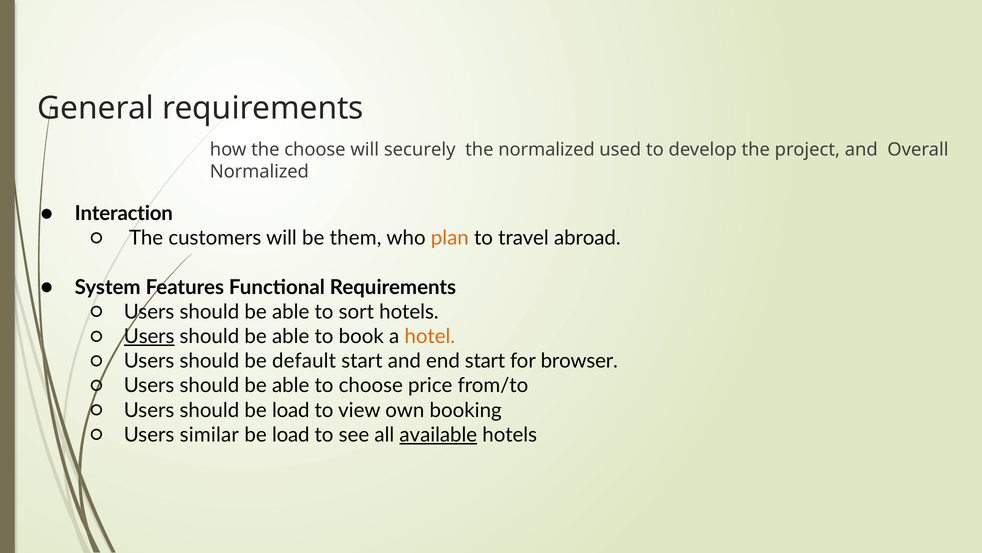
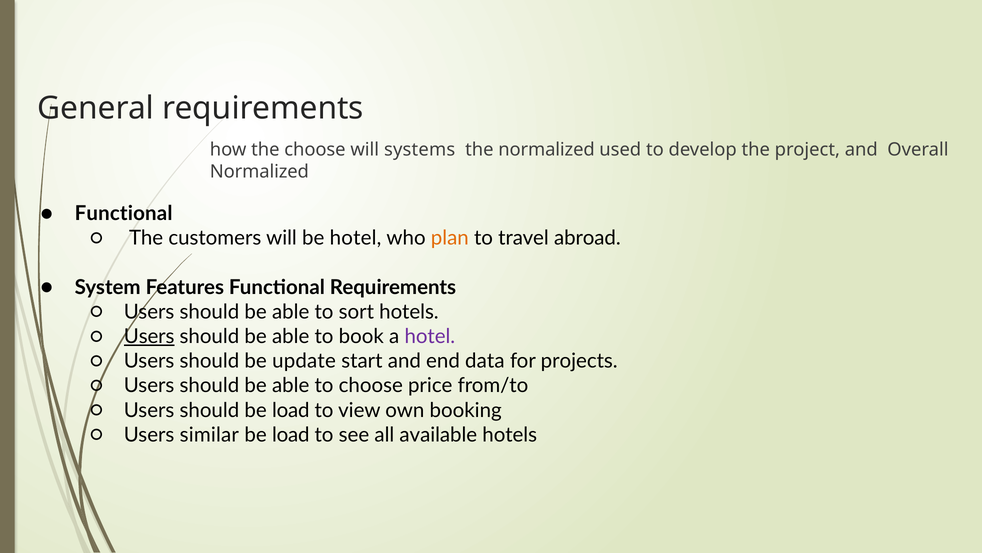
securely: securely -> systems
Interaction at (124, 213): Interaction -> Functional
be them: them -> hotel
hotel at (430, 336) colour: orange -> purple
default: default -> update
end start: start -> data
browser: browser -> projects
available underline: present -> none
